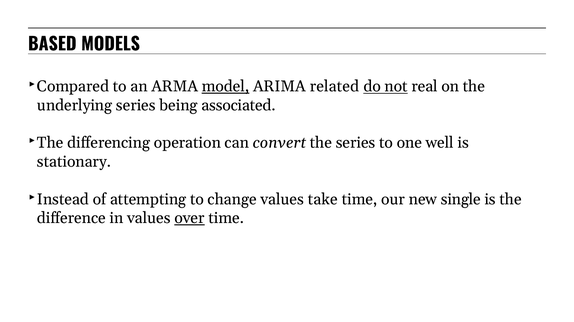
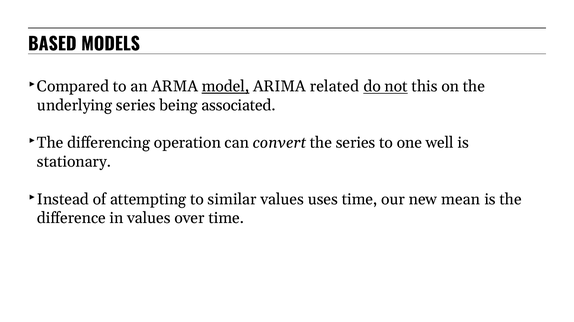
real: real -> this
change: change -> similar
take: take -> uses
single: single -> mean
over underline: present -> none
